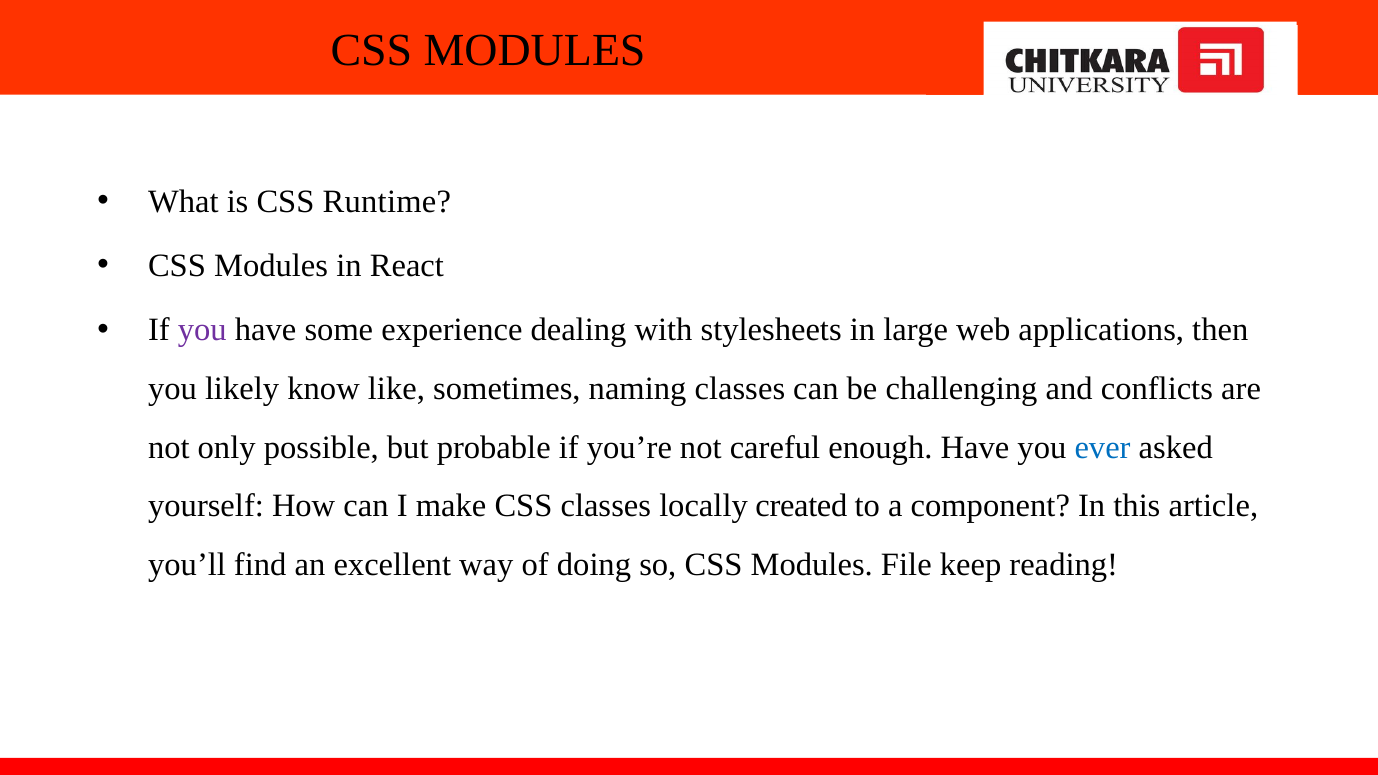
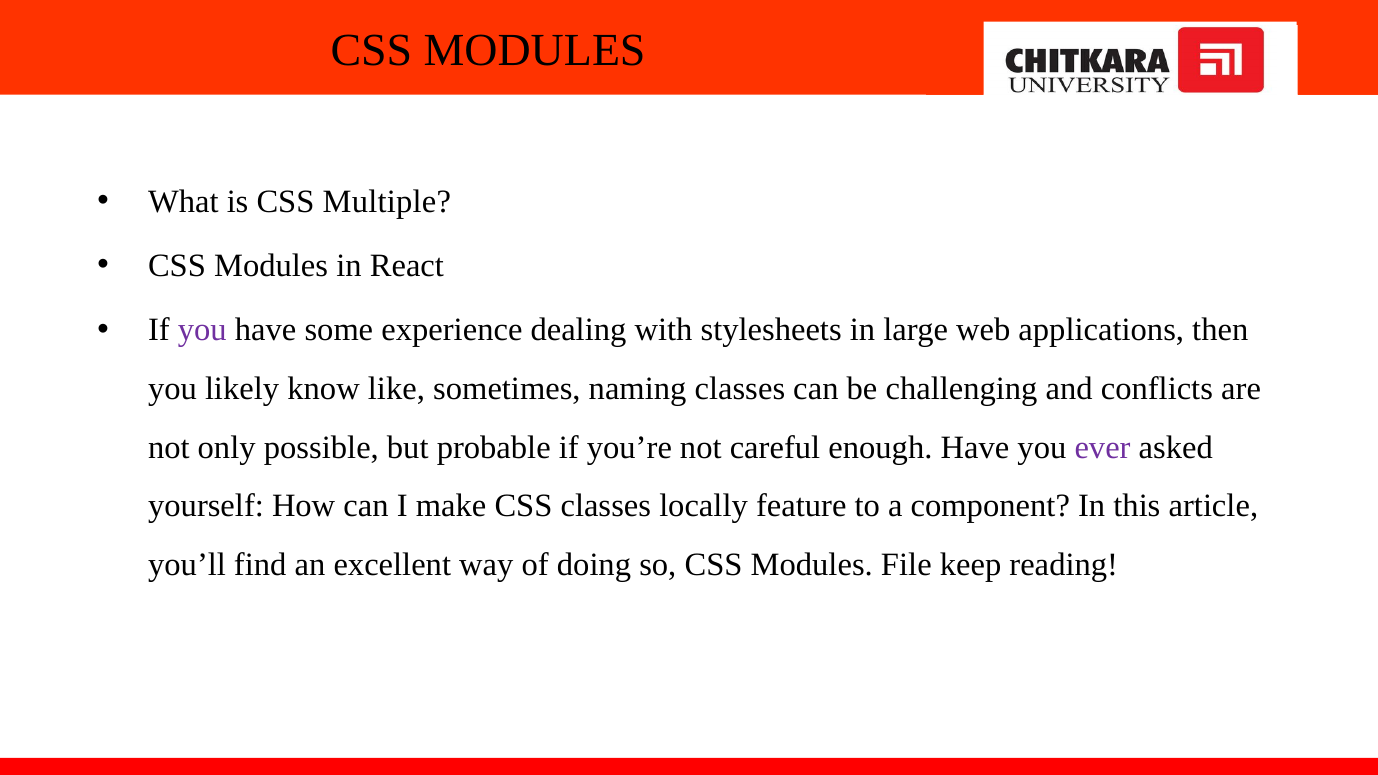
Runtime: Runtime -> Multiple
ever colour: blue -> purple
created: created -> feature
